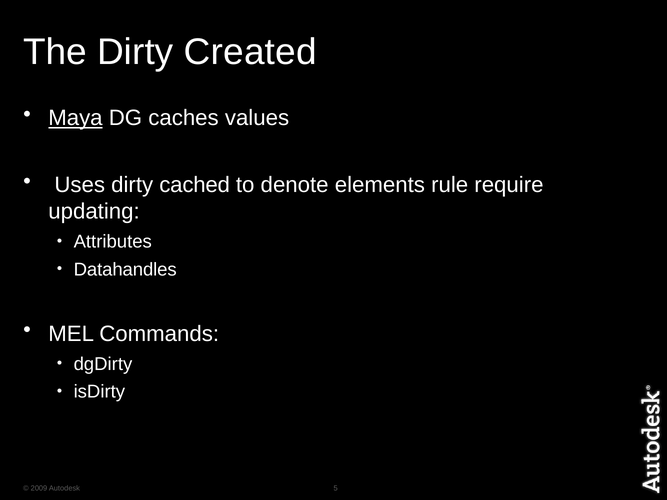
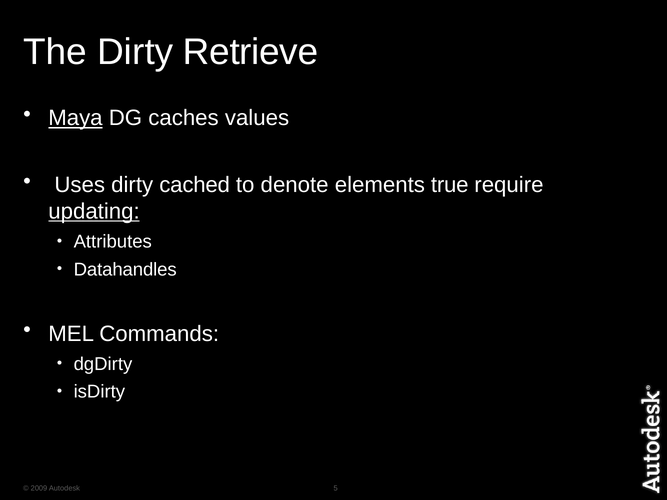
Created: Created -> Retrieve
rule: rule -> true
updating underline: none -> present
